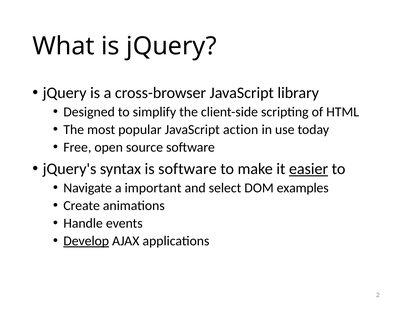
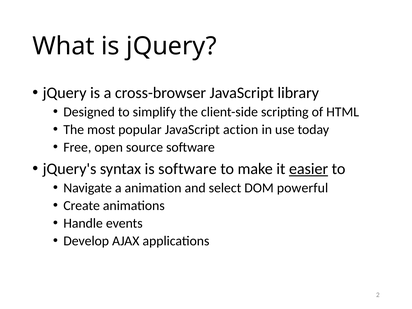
important: important -> animation
examples: examples -> powerful
Develop underline: present -> none
